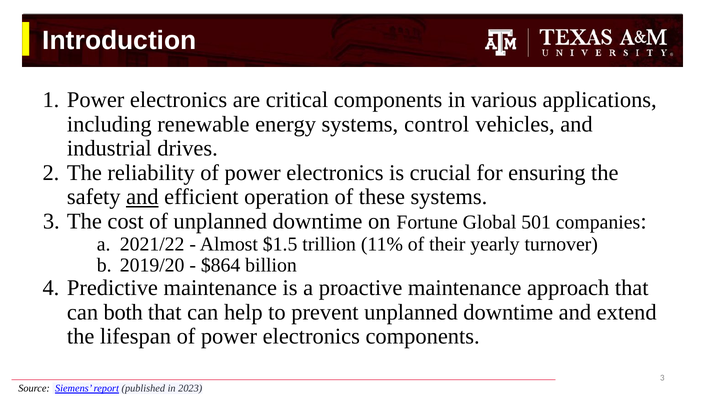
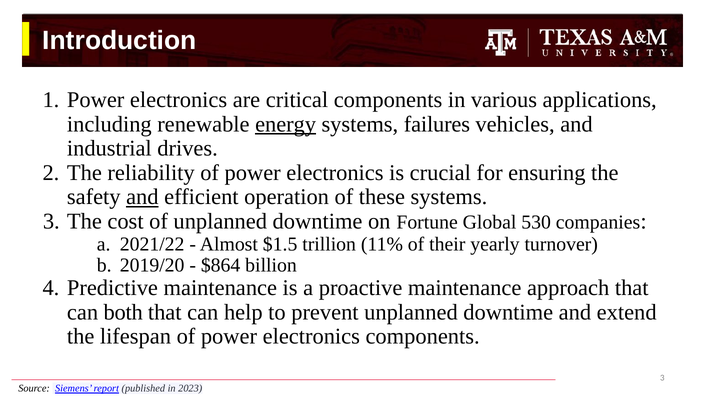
energy underline: none -> present
control: control -> failures
501: 501 -> 530
